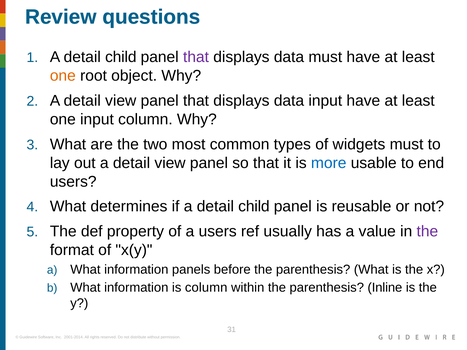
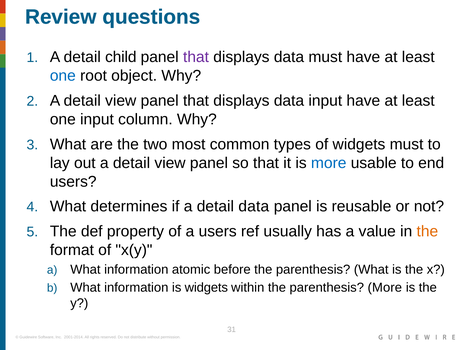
one at (63, 76) colour: orange -> blue
if a detail child: child -> data
the at (427, 232) colour: purple -> orange
panels: panels -> atomic
is column: column -> widgets
parenthesis Inline: Inline -> More
